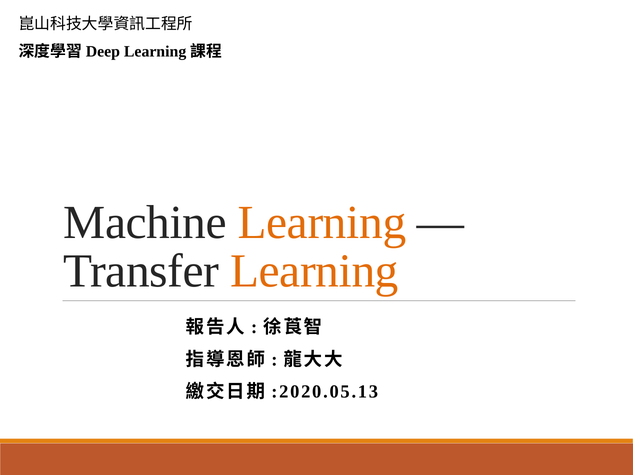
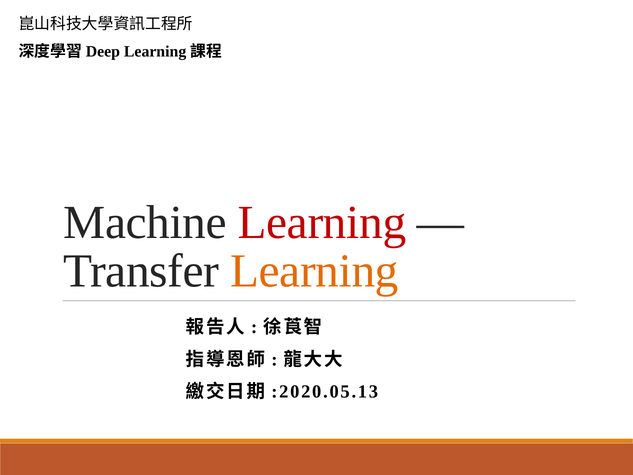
Learning at (322, 222) colour: orange -> red
